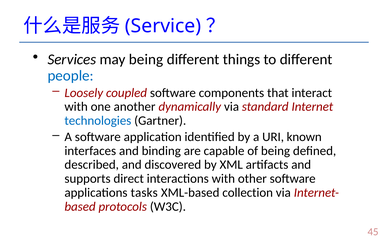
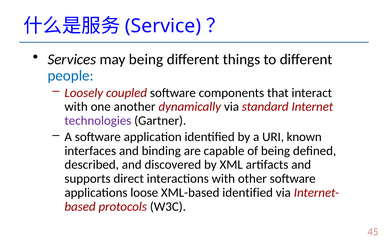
technologies colour: blue -> purple
tasks: tasks -> loose
XML-based collection: collection -> identified
